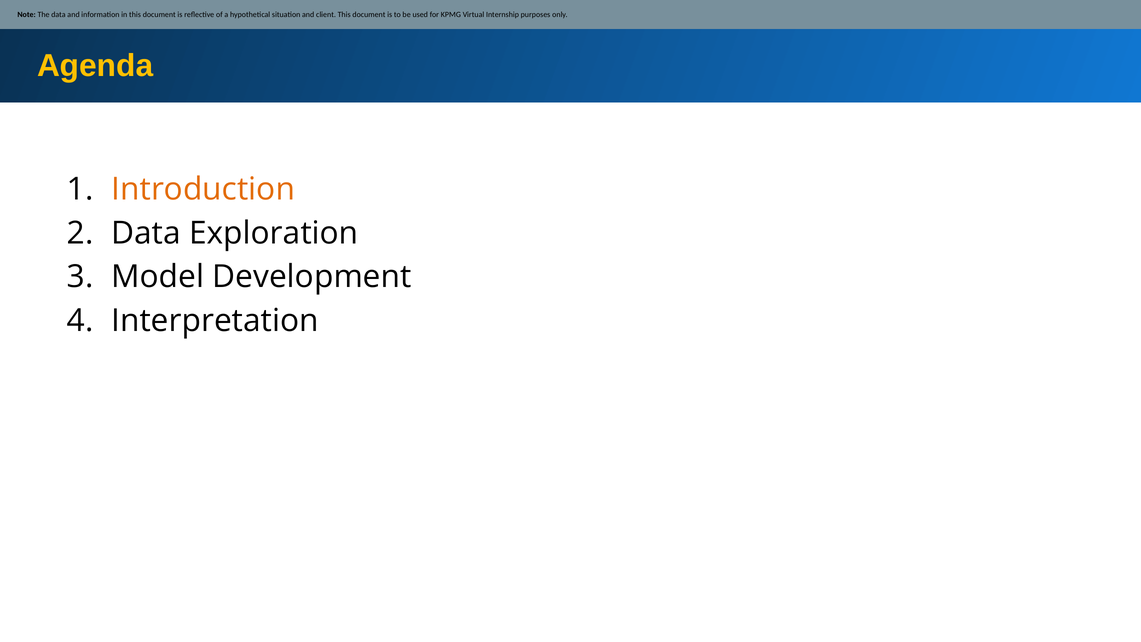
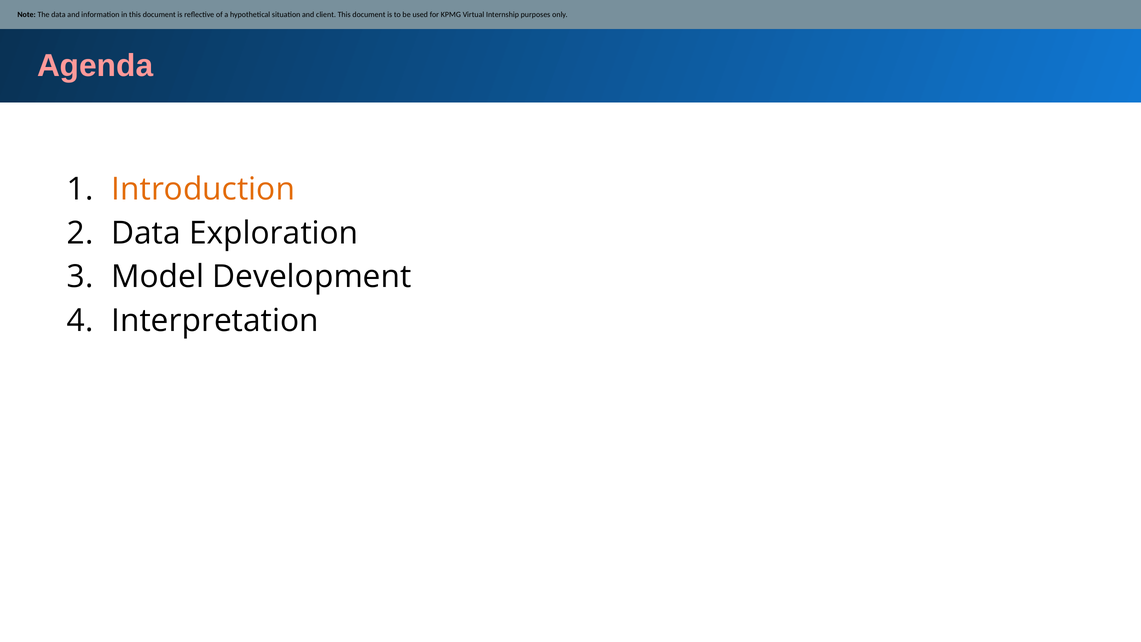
Agenda colour: yellow -> pink
